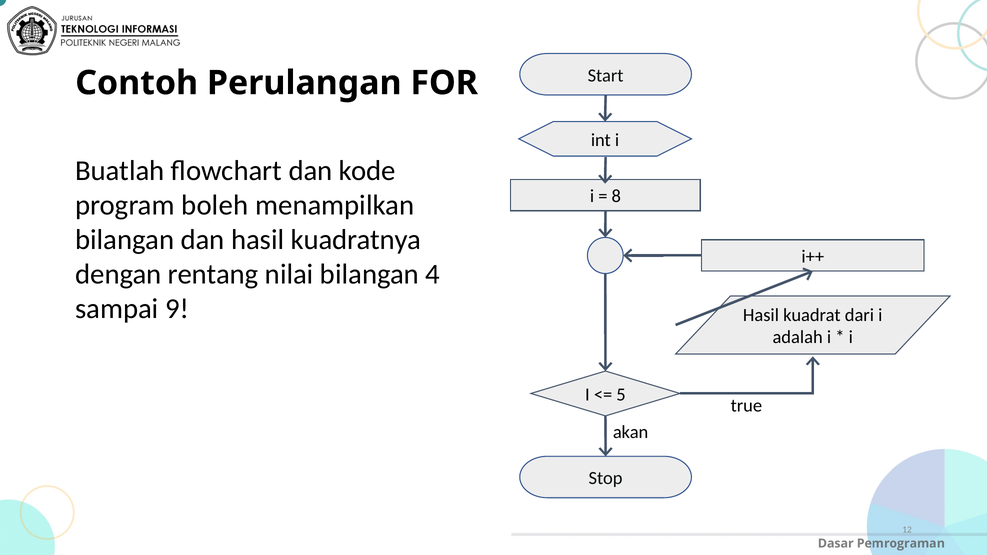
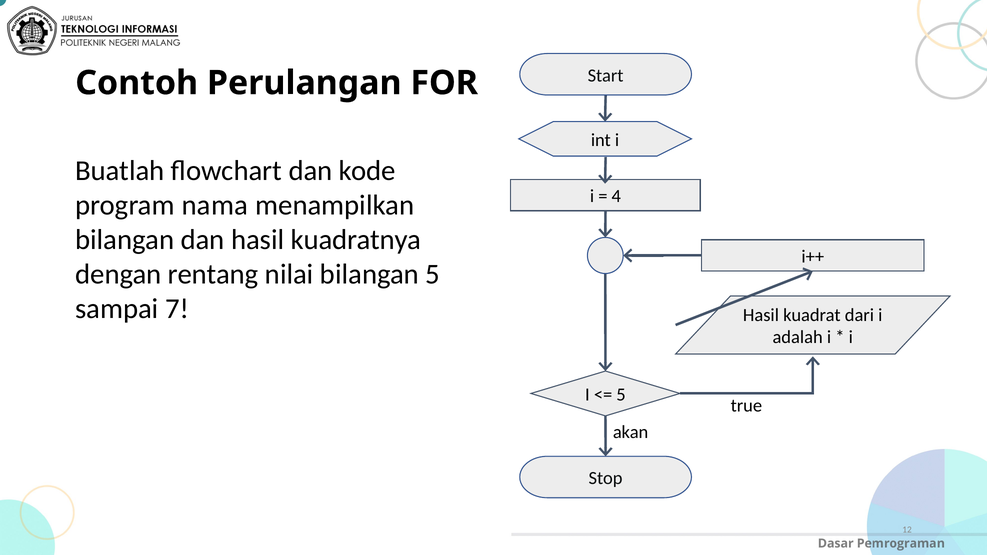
8: 8 -> 4
boleh: boleh -> nama
bilangan 4: 4 -> 5
9: 9 -> 7
